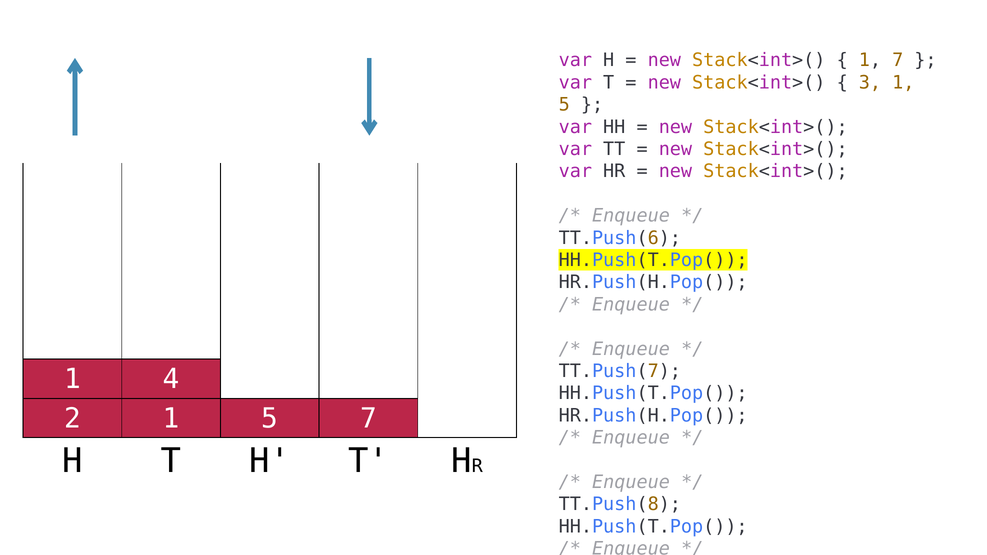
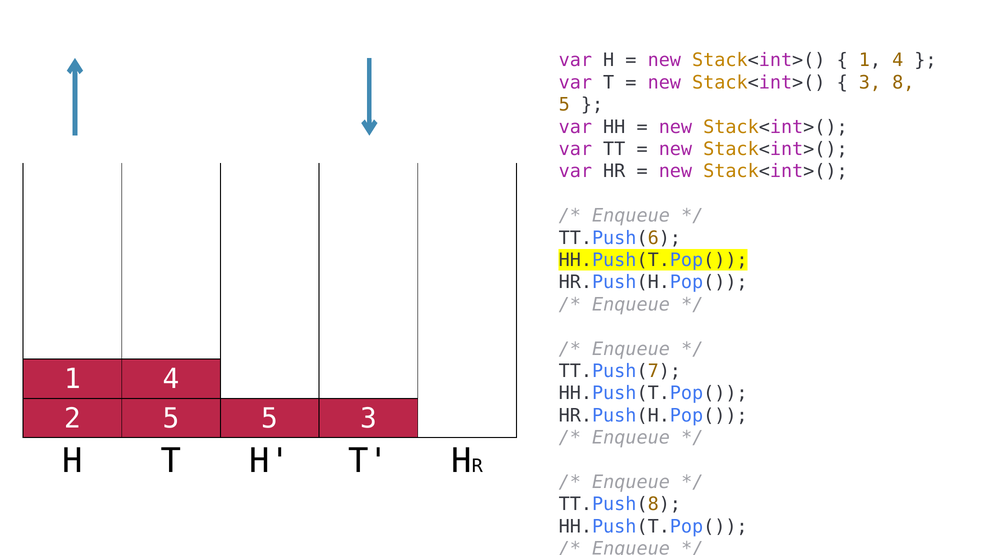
7 at (898, 60): 7 -> 4
3 1: 1 -> 8
2 1: 1 -> 5
5 7: 7 -> 3
